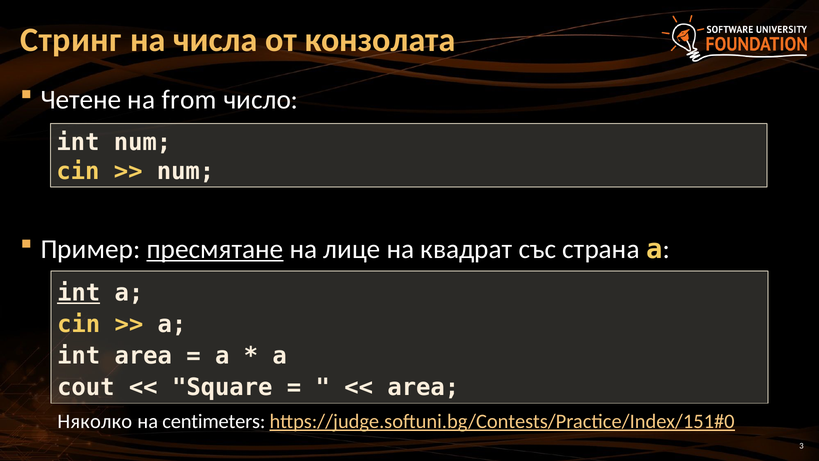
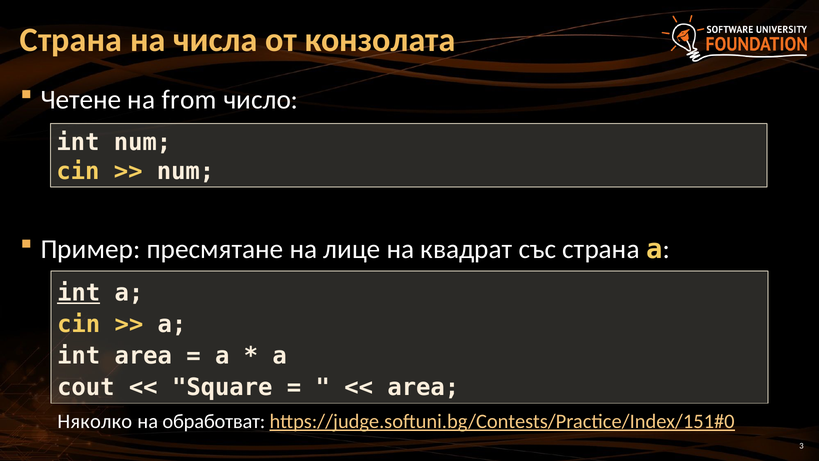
Стринг at (71, 40): Стринг -> Страна
пресмятане underline: present -> none
centimeters: centimeters -> обработват
